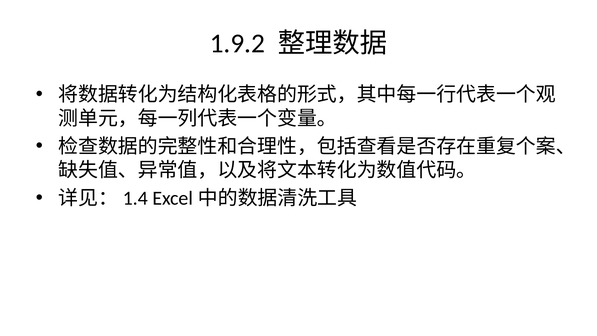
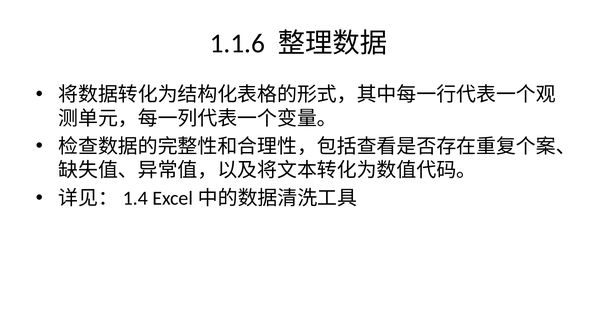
1.9.2: 1.9.2 -> 1.1.6
